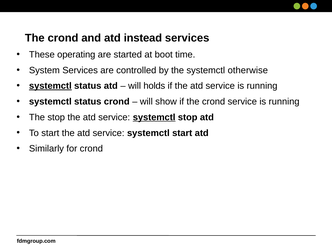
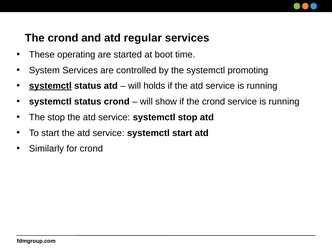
instead: instead -> regular
otherwise: otherwise -> promoting
systemctl at (154, 117) underline: present -> none
